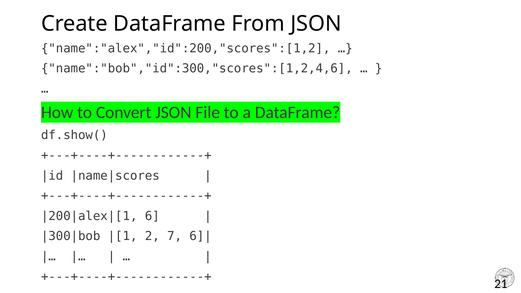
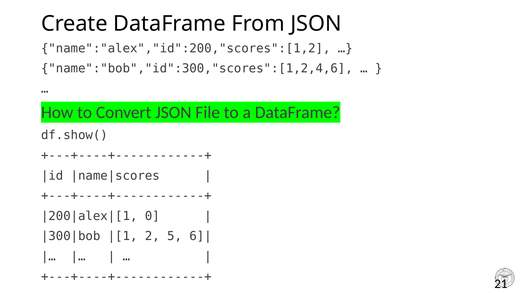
6: 6 -> 0
7: 7 -> 5
